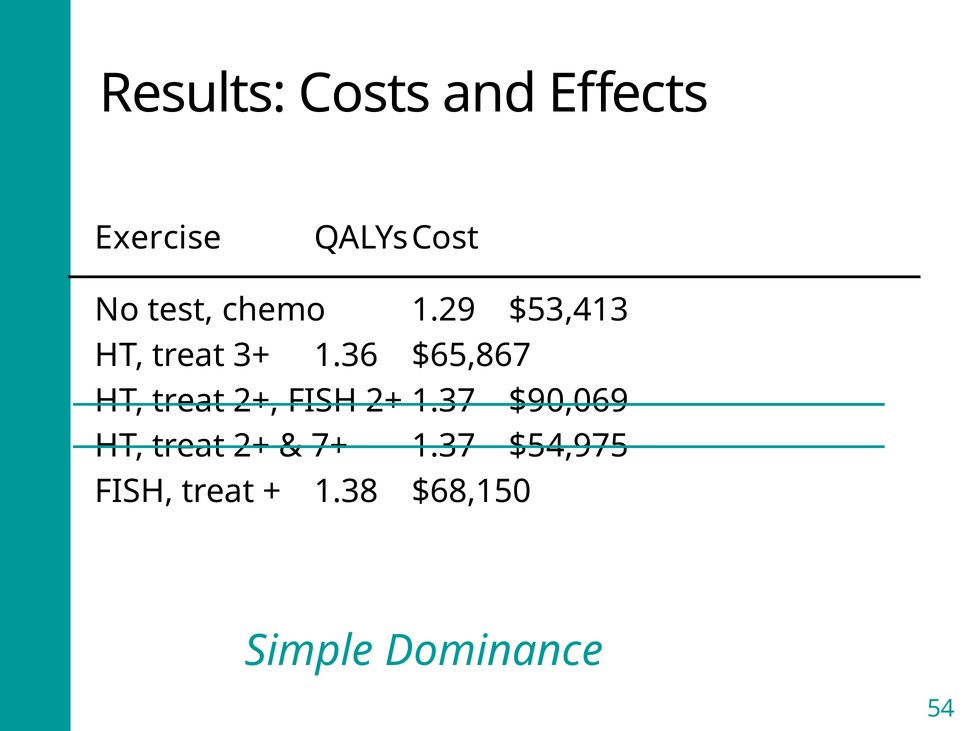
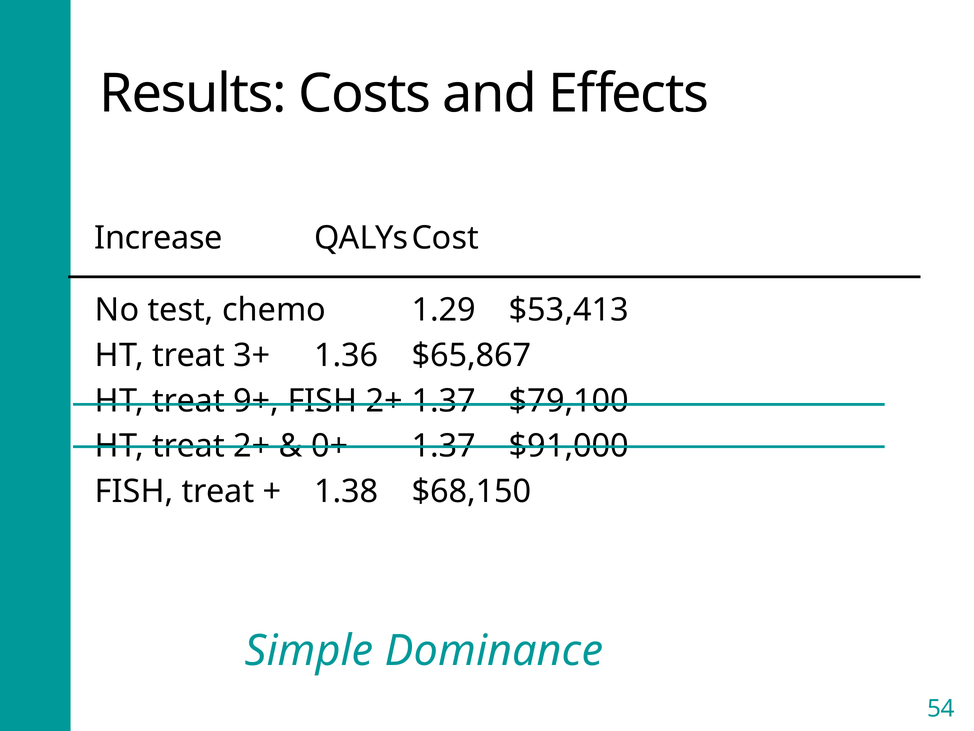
Exercise: Exercise -> Increase
2+ at (256, 401): 2+ -> 9+
$90,069: $90,069 -> $79,100
7+: 7+ -> 0+
$54,975: $54,975 -> $91,000
